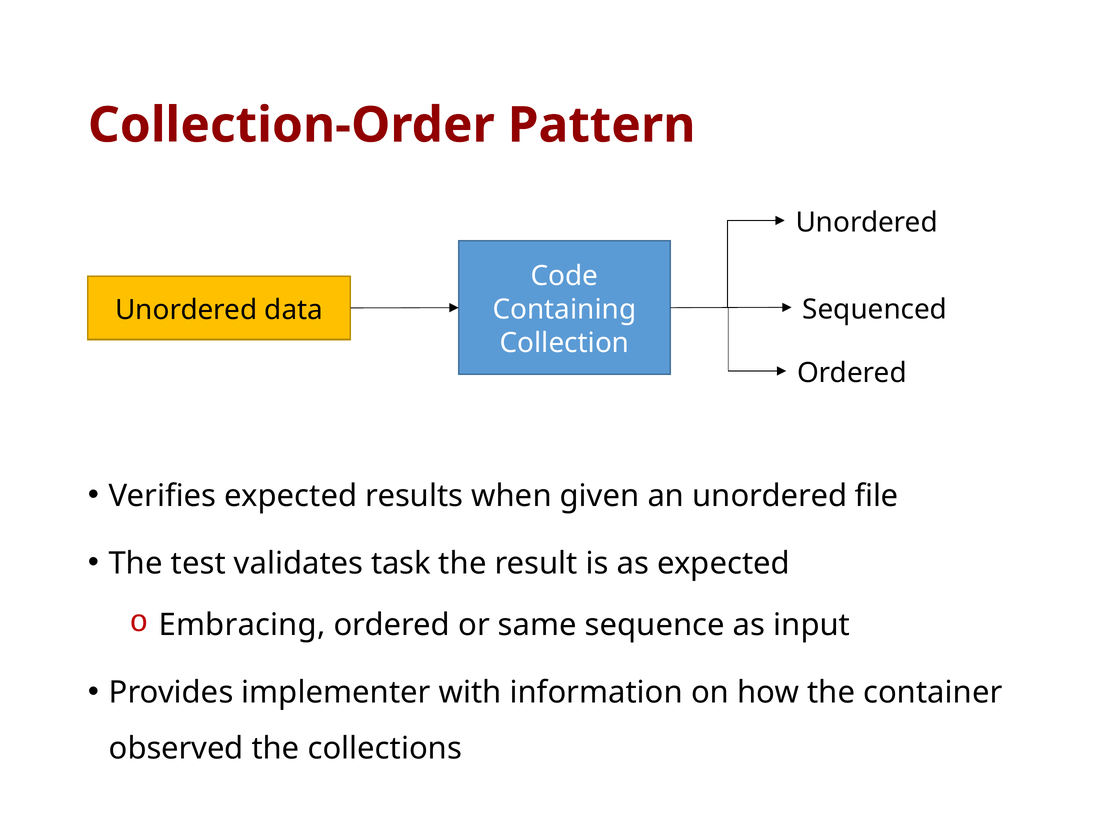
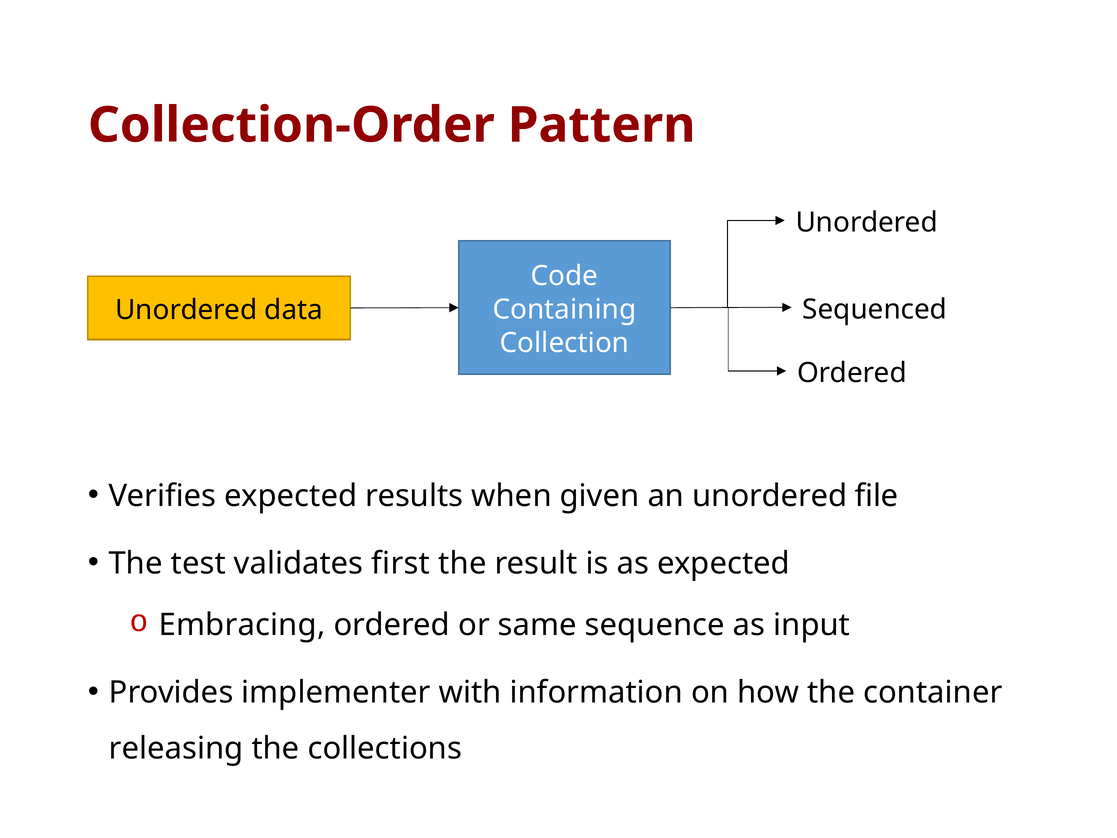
task: task -> first
observed: observed -> releasing
